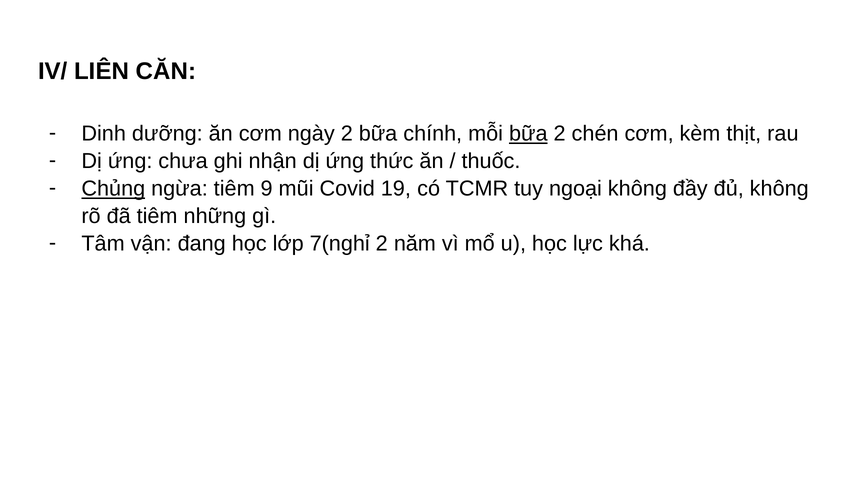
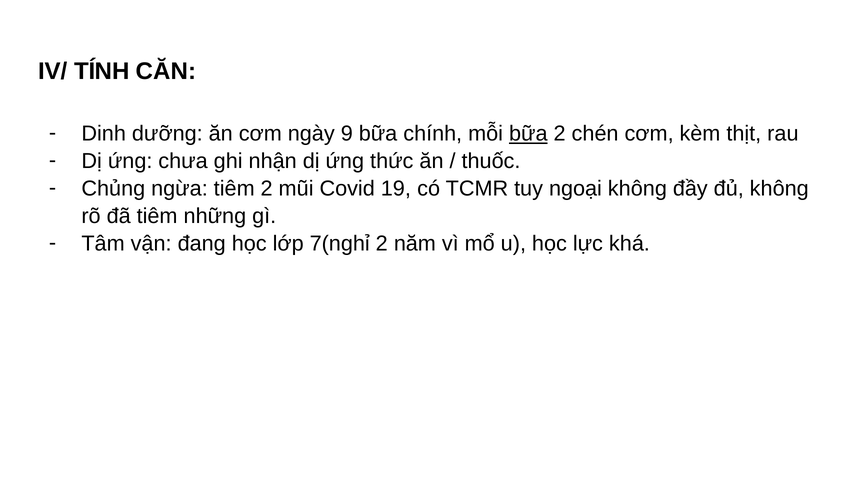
LIÊN: LIÊN -> TÍNH
ngày 2: 2 -> 9
Chủng underline: present -> none
tiêm 9: 9 -> 2
